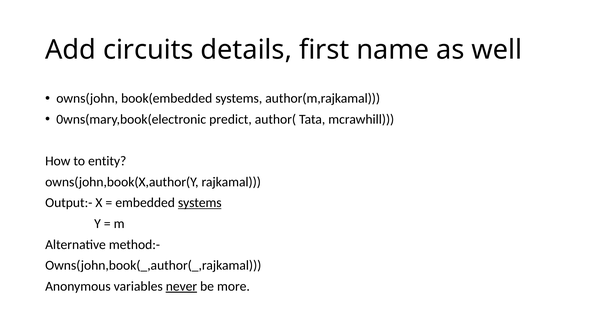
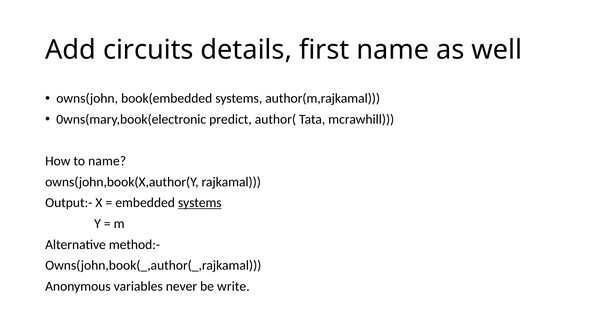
to entity: entity -> name
never underline: present -> none
more: more -> write
